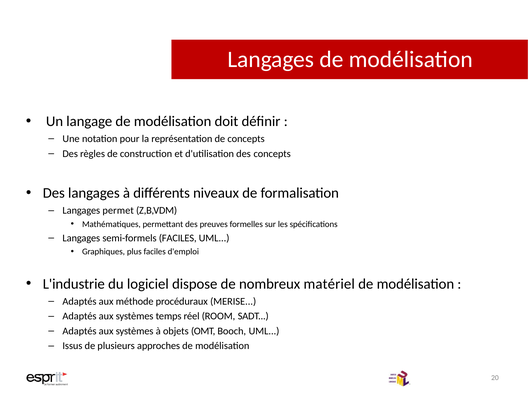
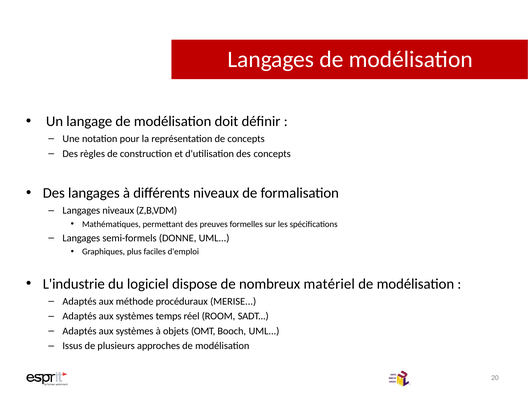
Langages permet: permet -> niveaux
semi-formels FACILES: FACILES -> DONNE
